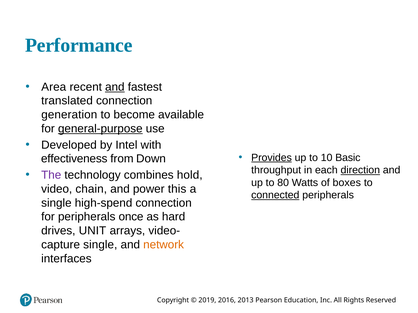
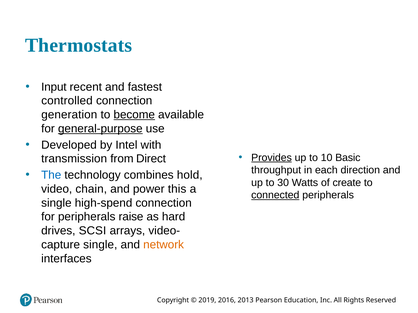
Performance: Performance -> Thermostats
Area: Area -> Input
and at (115, 87) underline: present -> none
translated: translated -> controlled
become underline: none -> present
effectiveness: effectiveness -> transmission
Down: Down -> Direct
direction underline: present -> none
The colour: purple -> blue
80: 80 -> 30
boxes: boxes -> create
once: once -> raise
UNIT: UNIT -> SCSI
